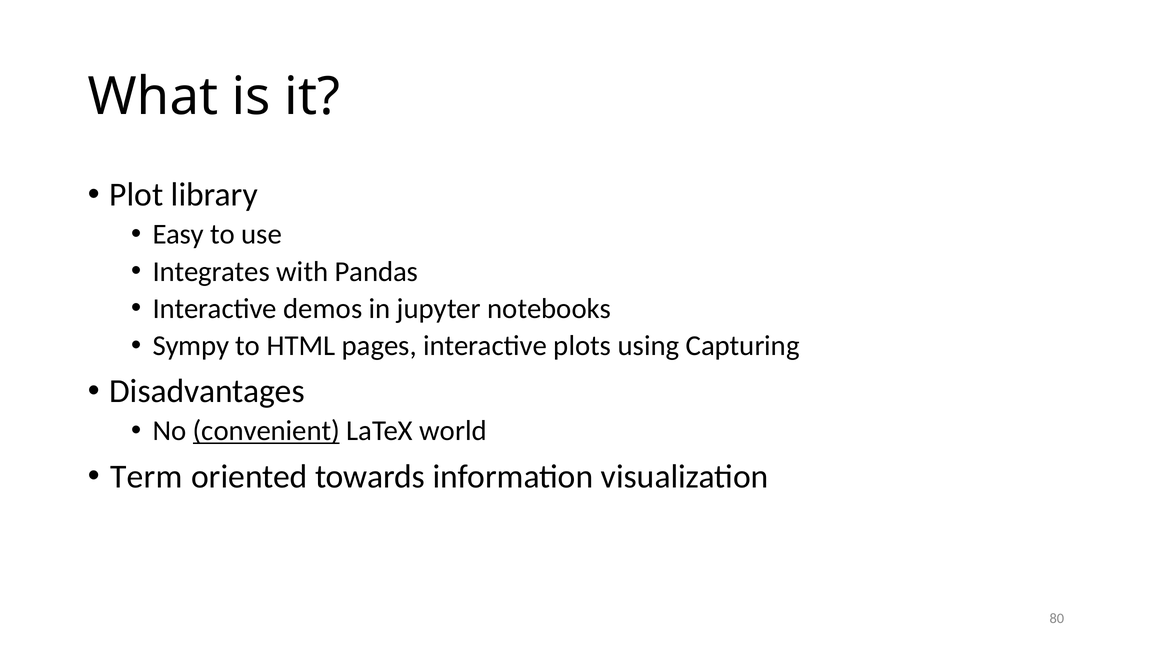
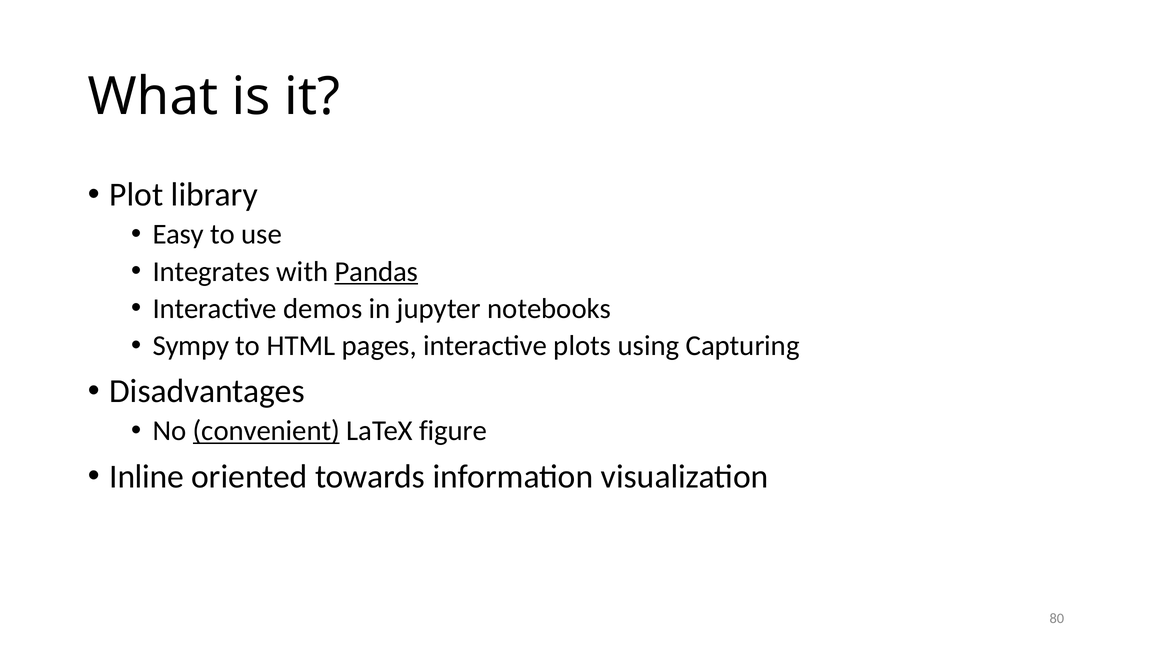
Pandas underline: none -> present
world: world -> figure
Term: Term -> Inline
